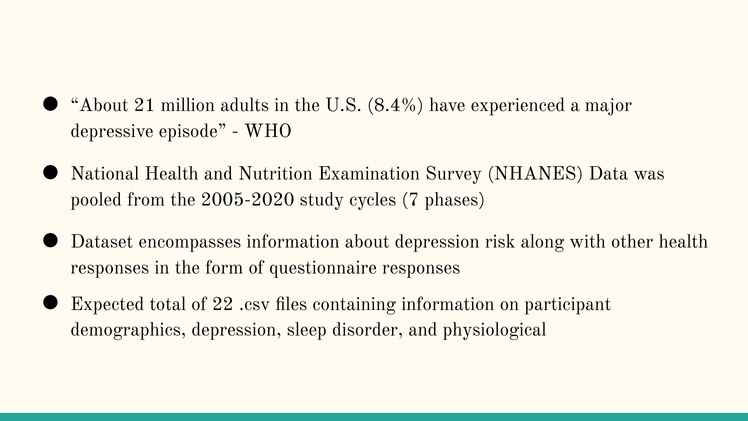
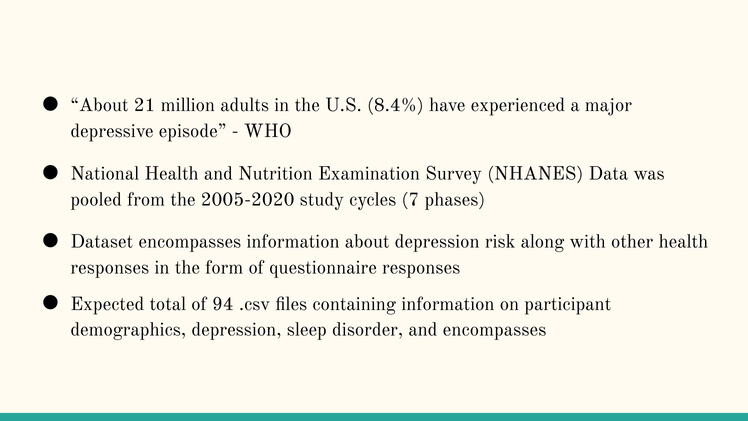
22: 22 -> 94
and physiological: physiological -> encompasses
